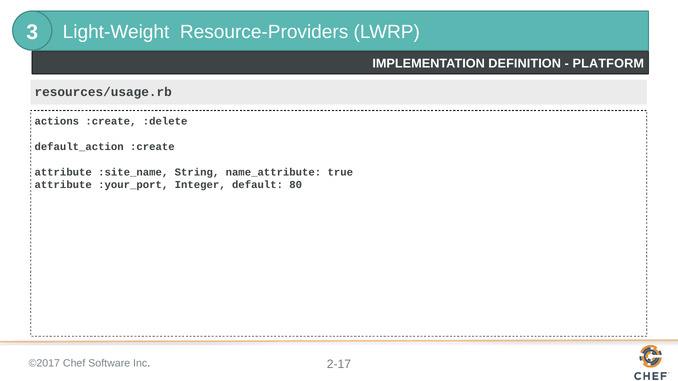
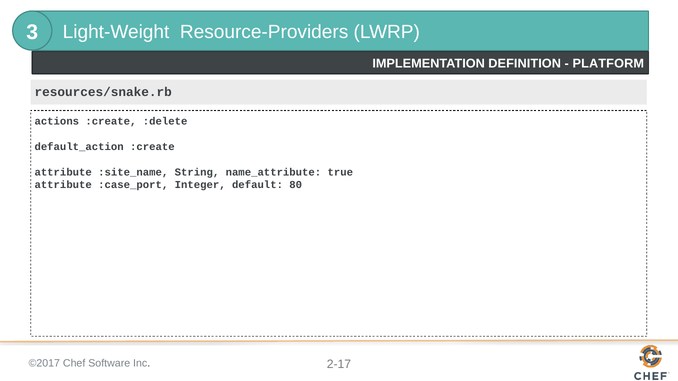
resources/usage.rb: resources/usage.rb -> resources/snake.rb
:your_port: :your_port -> :case_port
